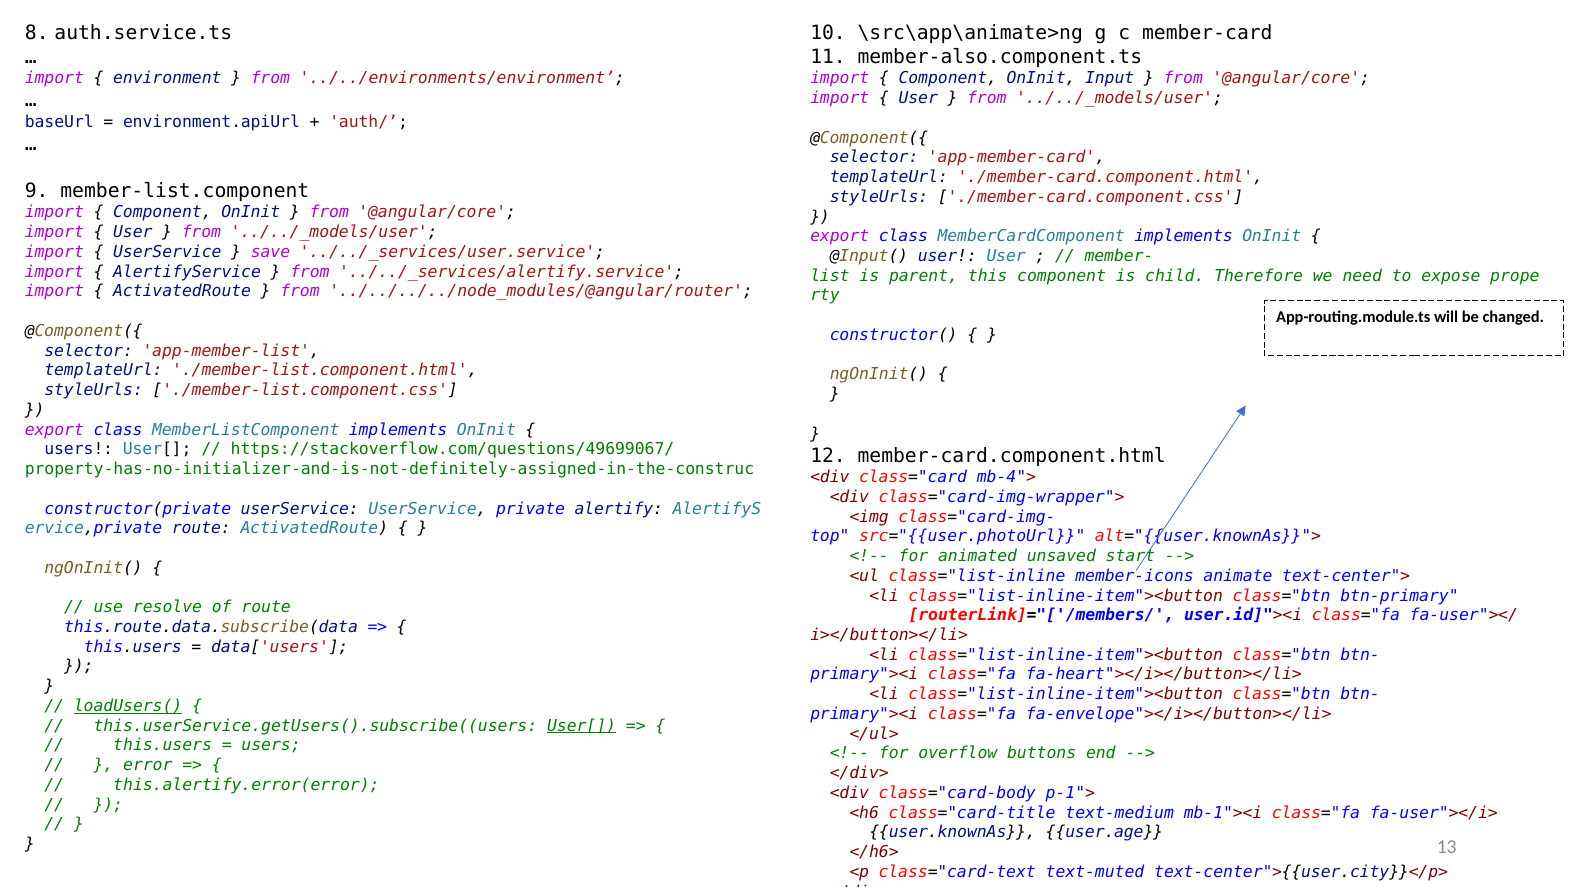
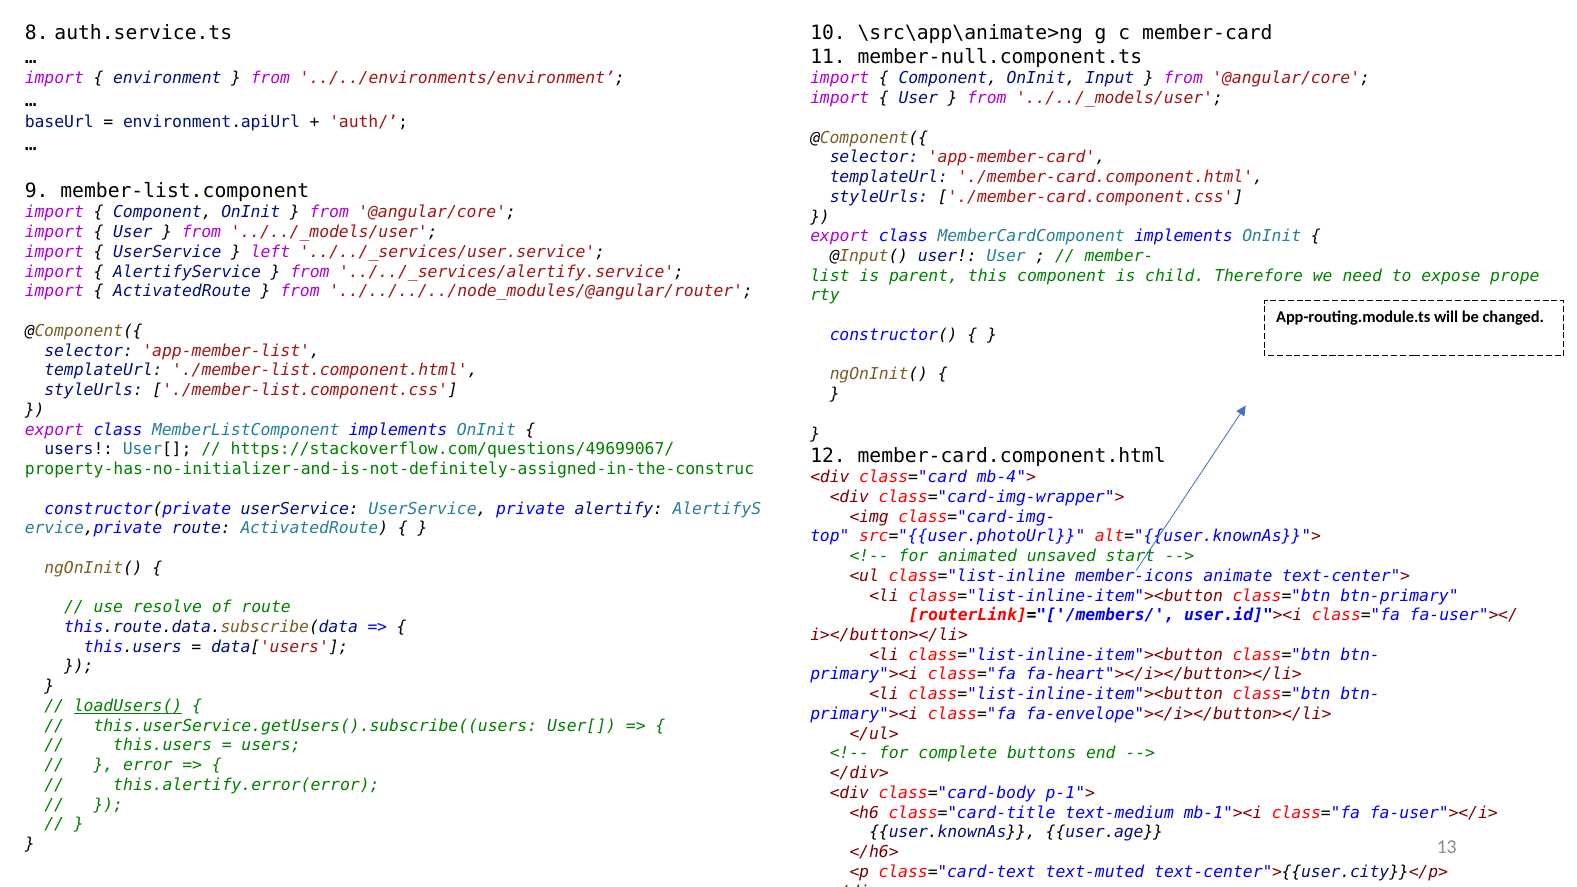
member-also.component.ts: member-also.component.ts -> member-null.component.ts
save: save -> left
User[ at (582, 726) underline: present -> none
overflow: overflow -> complete
